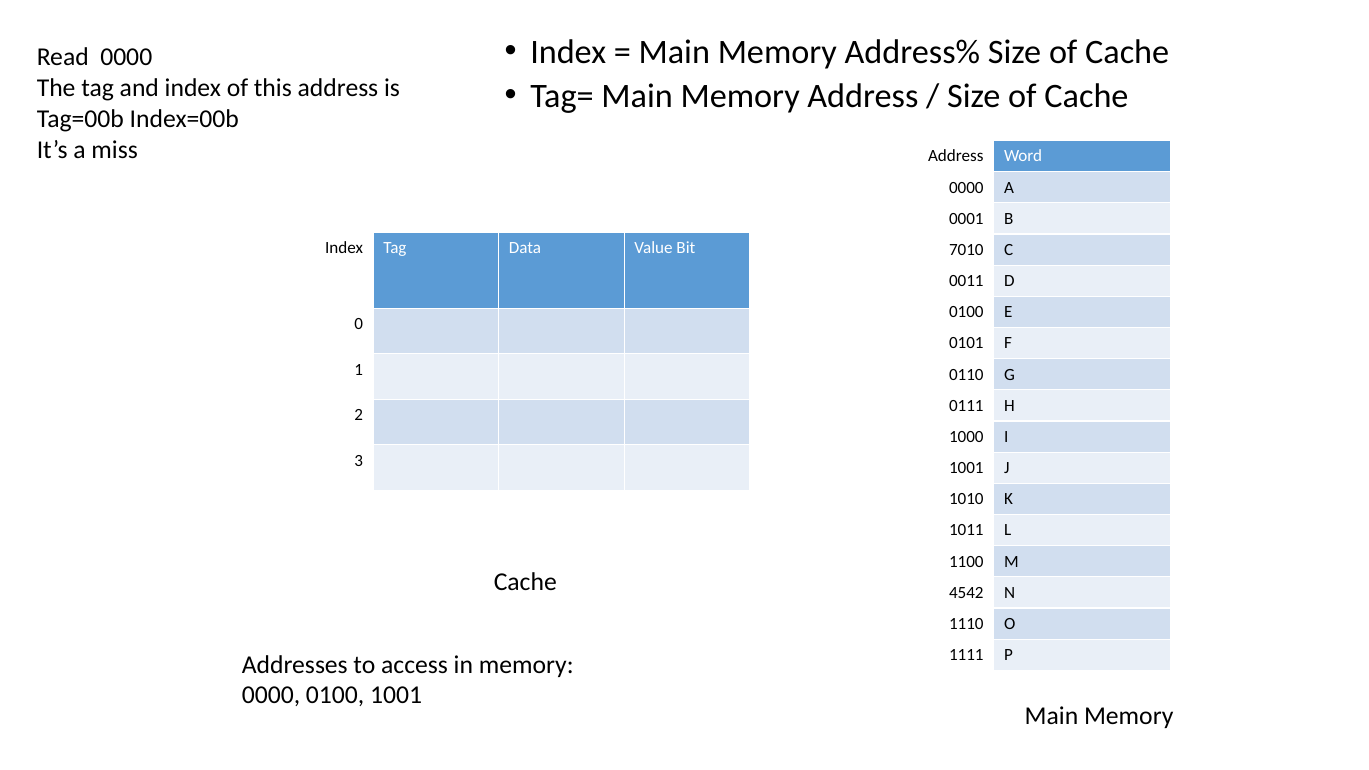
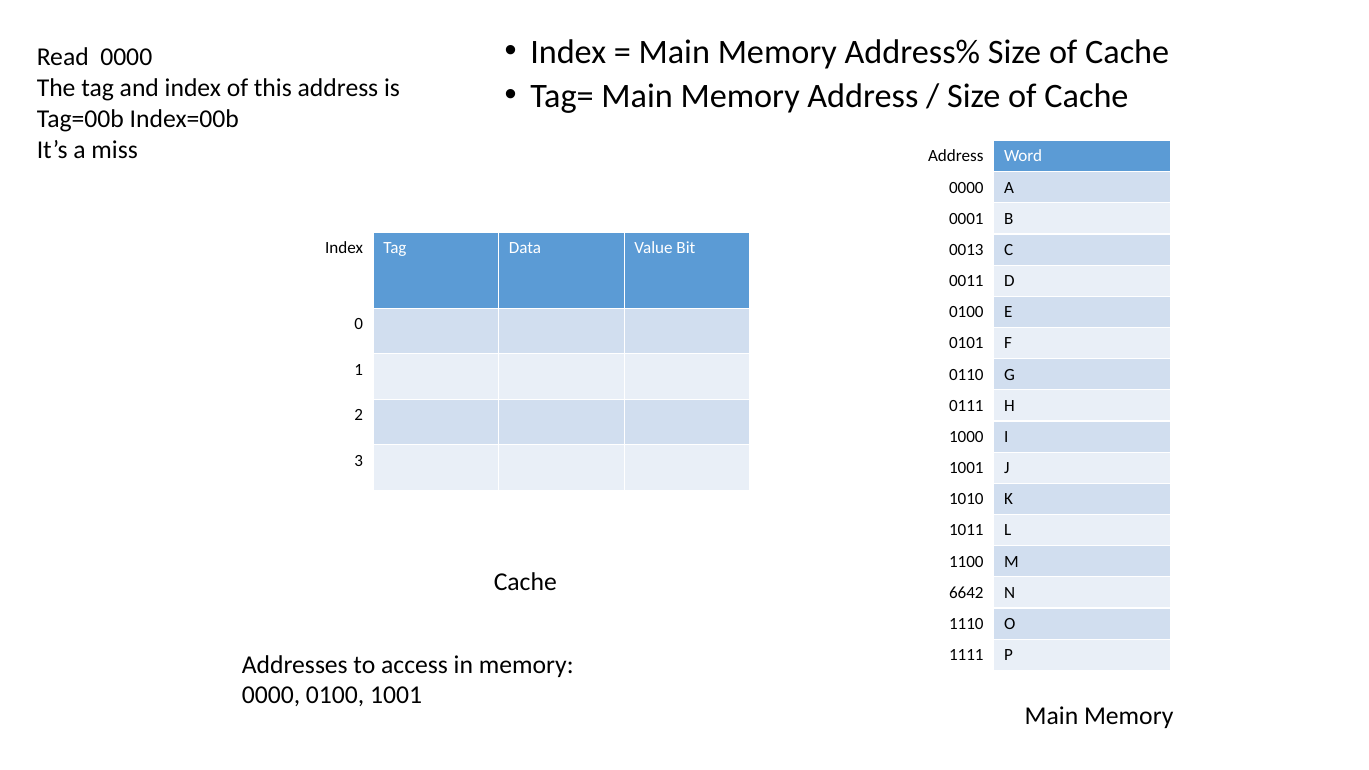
7010: 7010 -> 0013
4542: 4542 -> 6642
